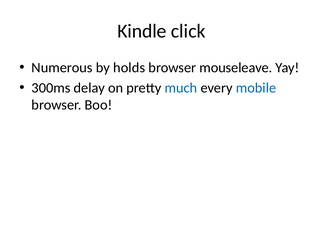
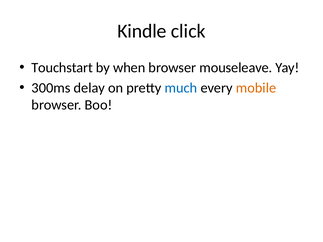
Numerous: Numerous -> Touchstart
holds: holds -> when
mobile colour: blue -> orange
